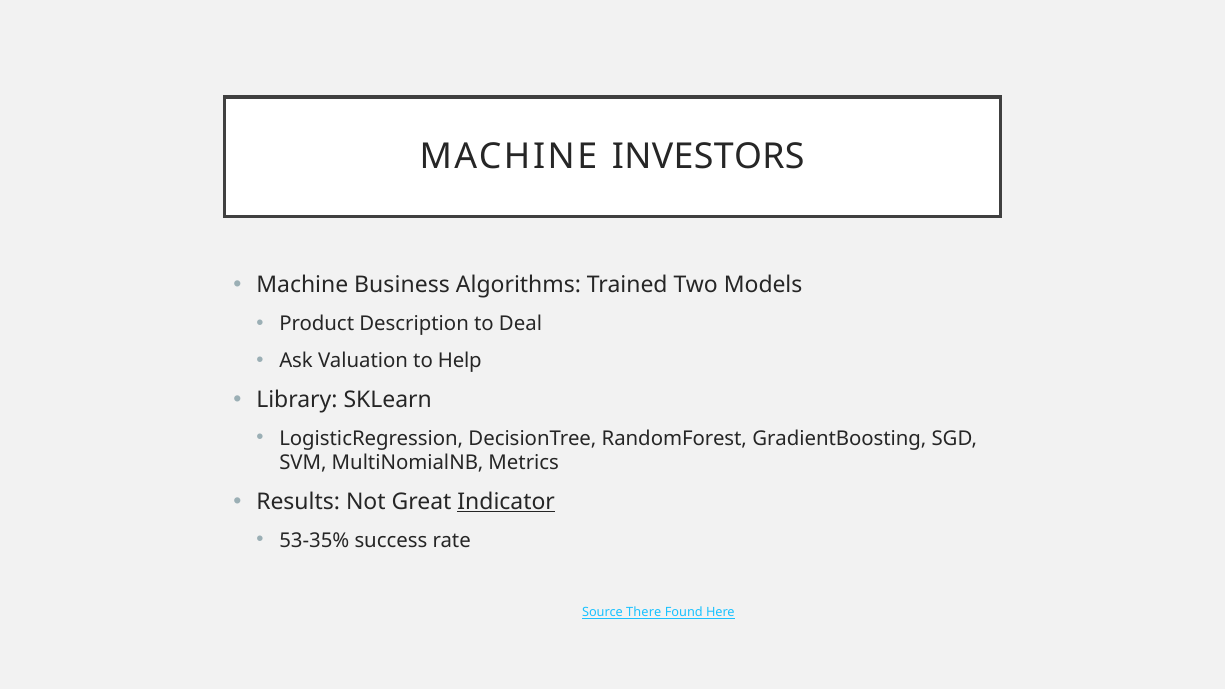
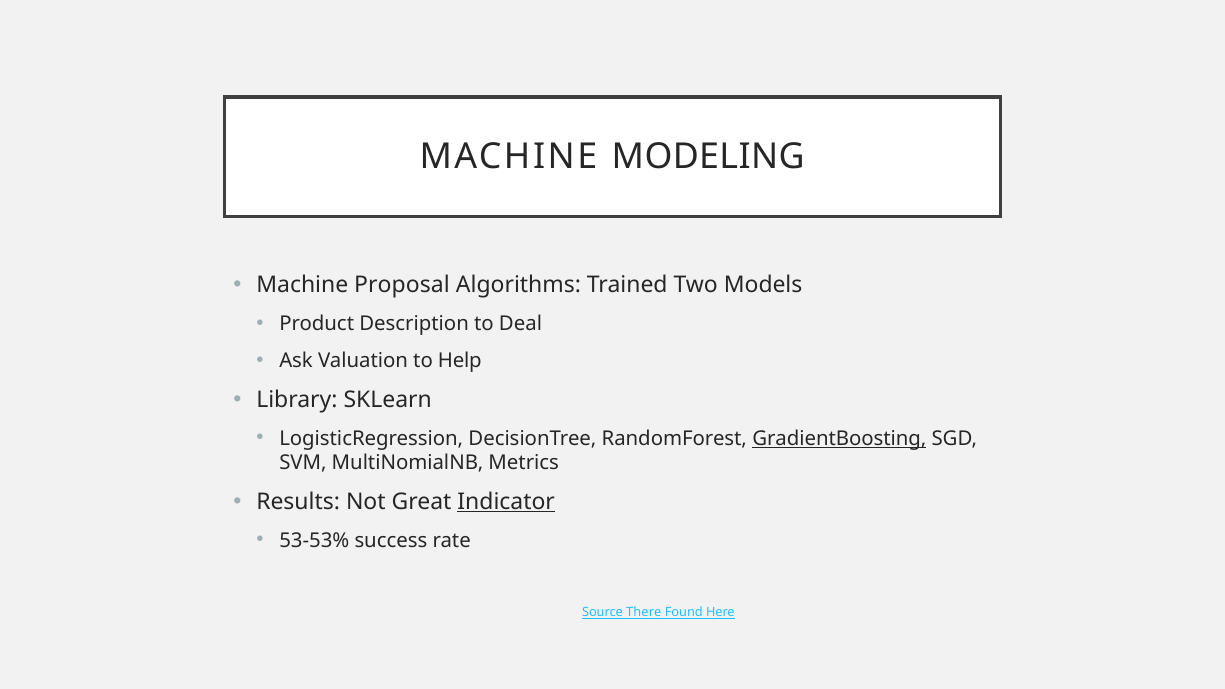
INVESTORS: INVESTORS -> MODELING
Business: Business -> Proposal
GradientBoosting underline: none -> present
53-35%: 53-35% -> 53-53%
